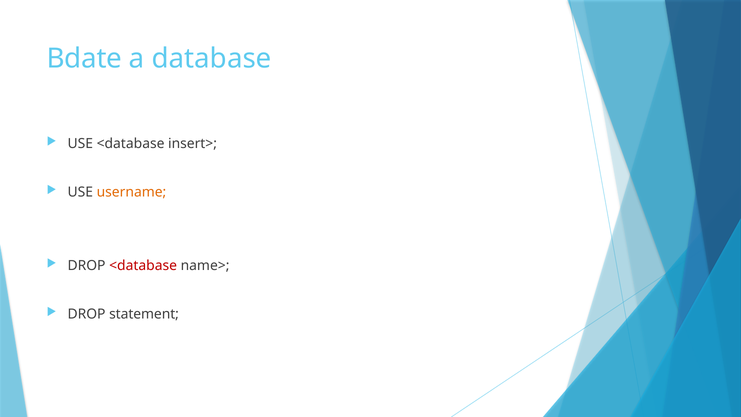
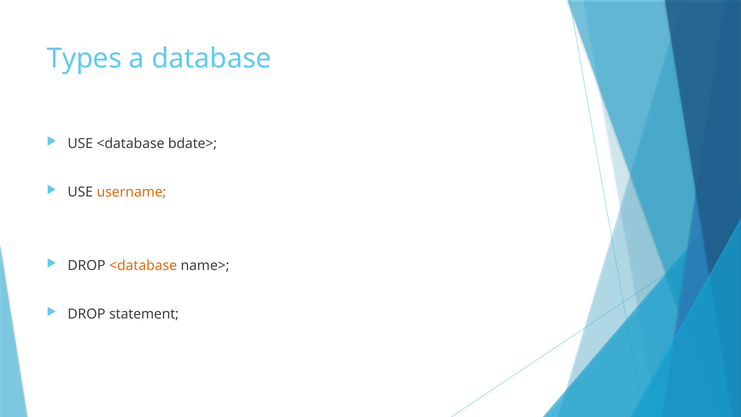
Bdate: Bdate -> Types
insert>: insert> -> bdate>
<database at (143, 265) colour: red -> orange
